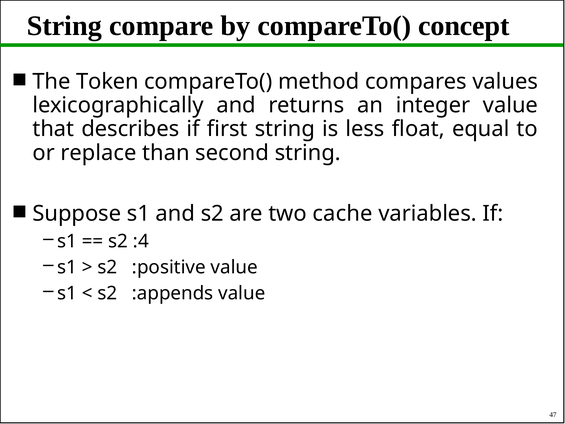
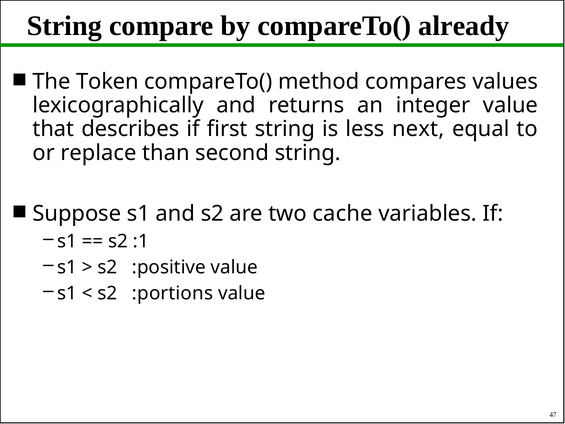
concept: concept -> already
float: float -> next
:4: :4 -> :1
:appends: :appends -> :portions
